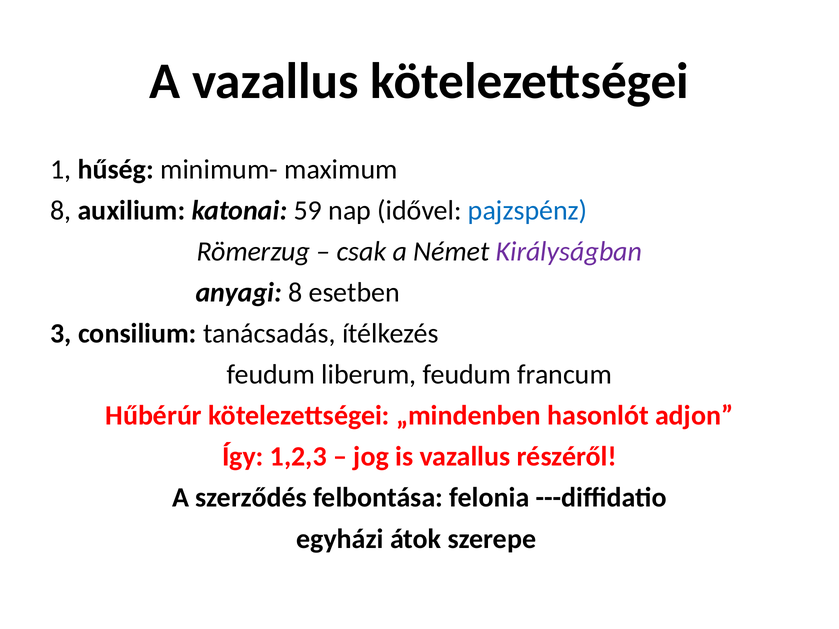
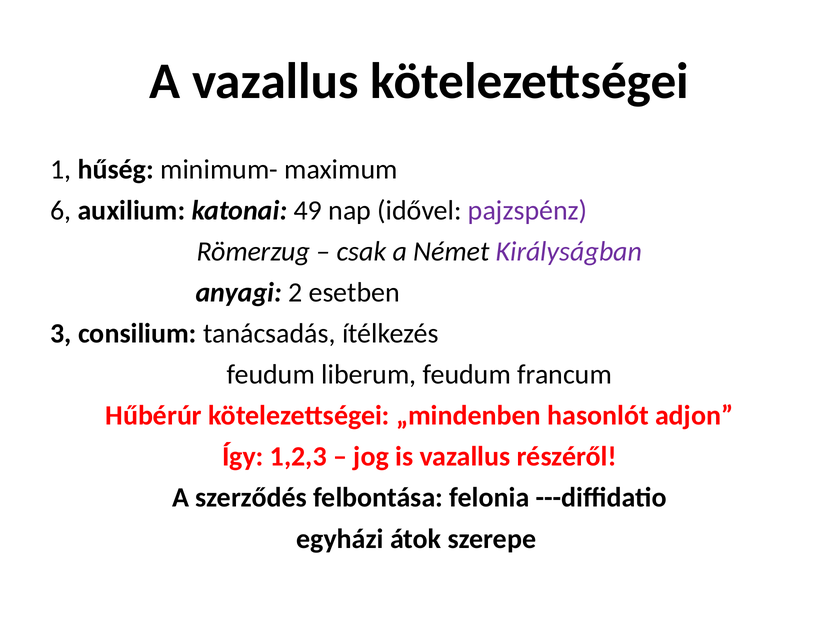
8 at (61, 211): 8 -> 6
59: 59 -> 49
pajzspénz colour: blue -> purple
anyagi 8: 8 -> 2
